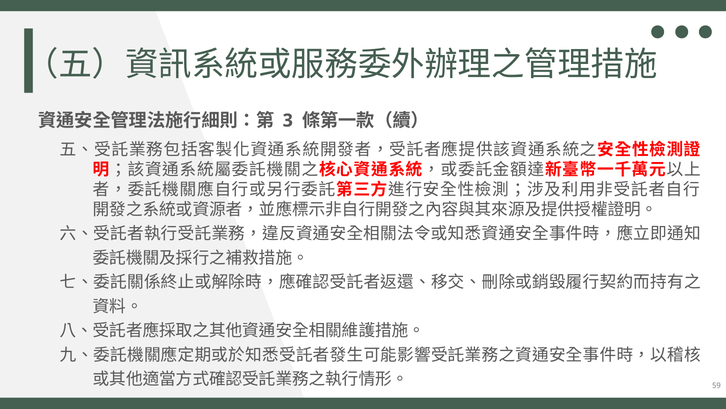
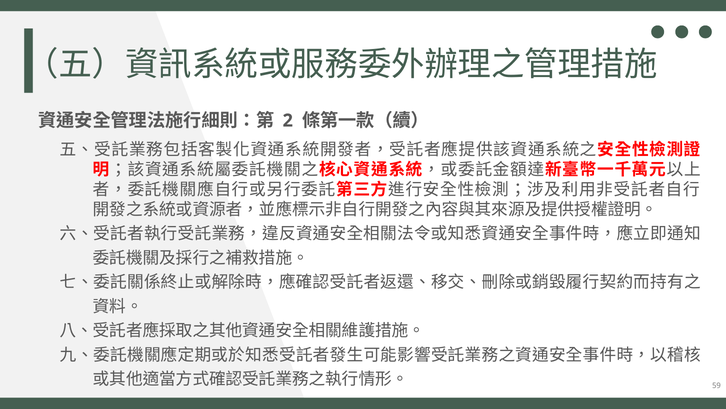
3: 3 -> 2
